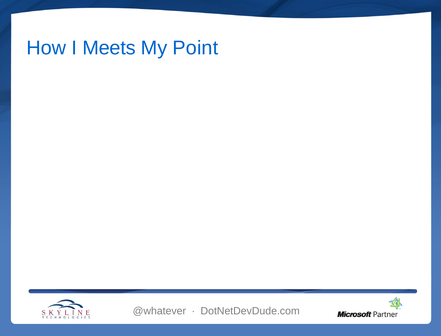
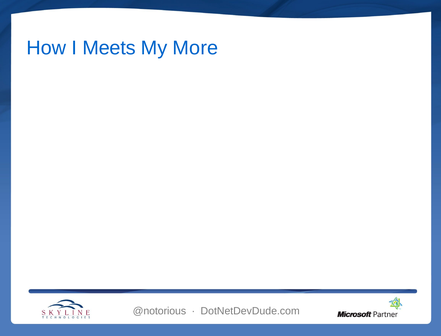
Point: Point -> More
@whatever: @whatever -> @notorious
